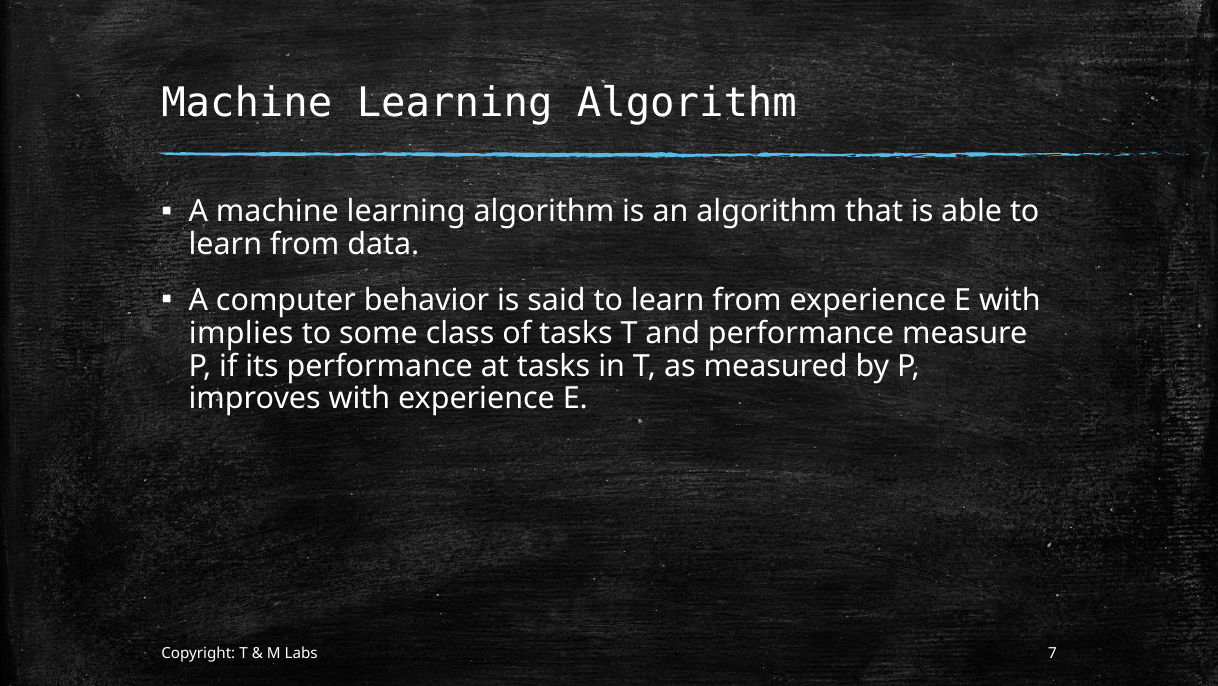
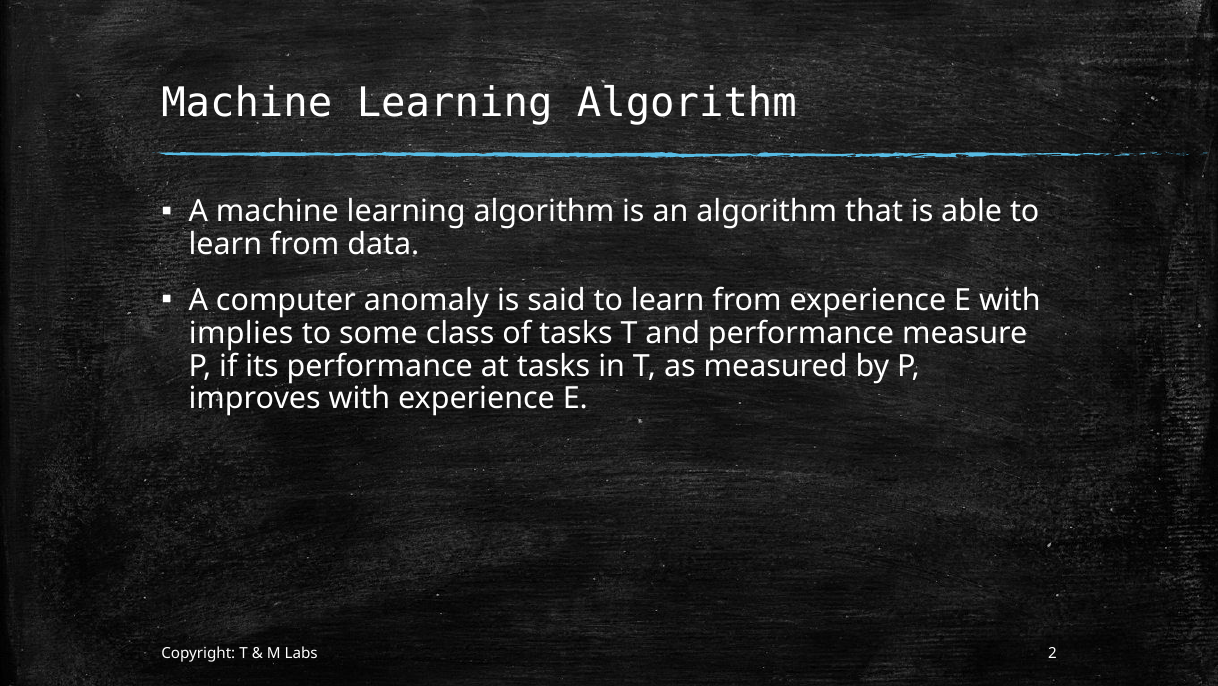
behavior: behavior -> anomaly
7: 7 -> 2
